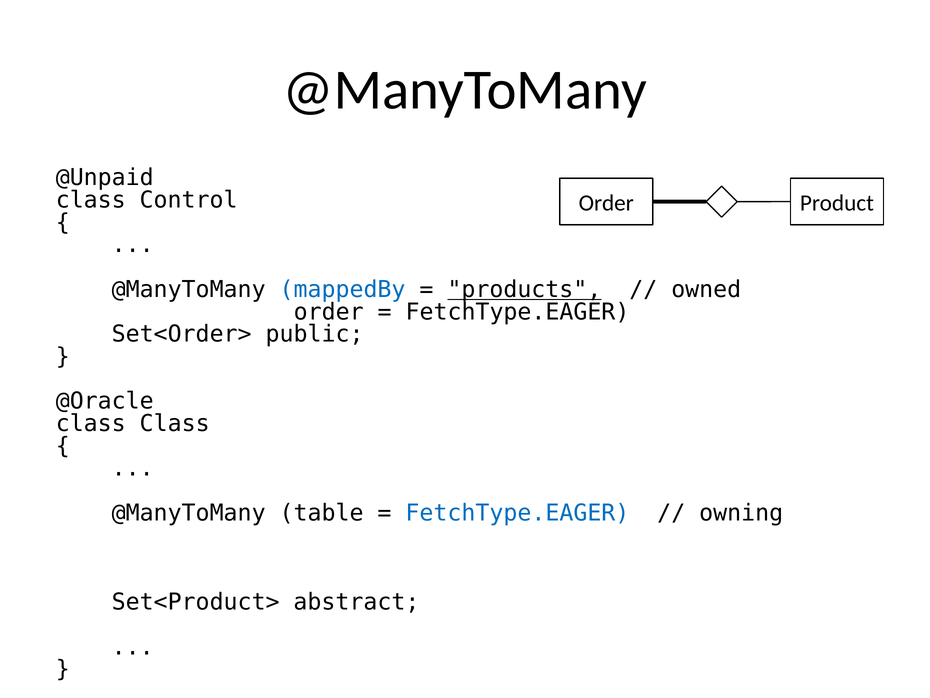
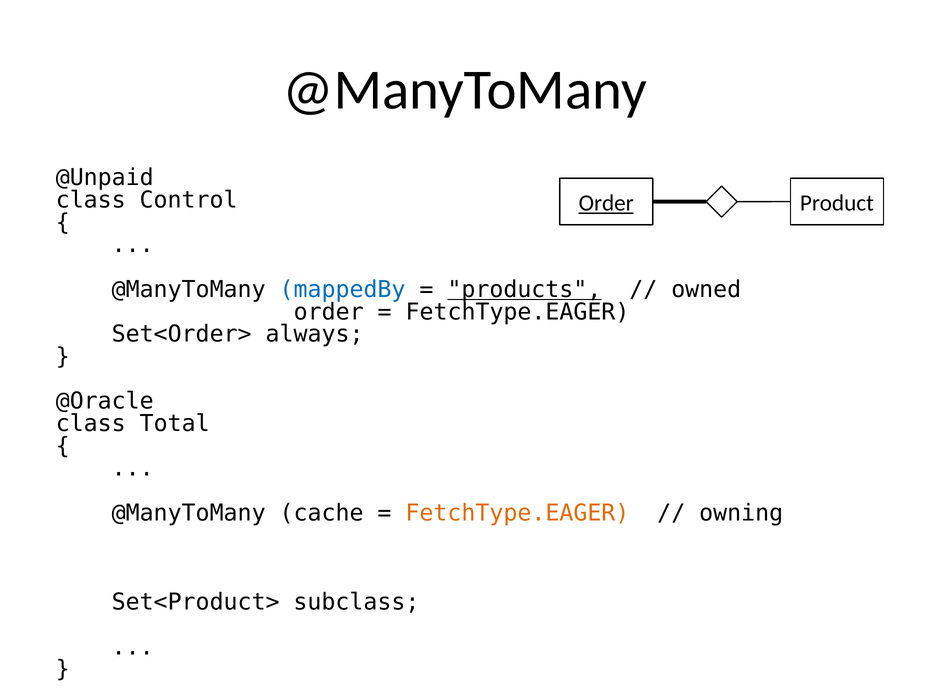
Order at (606, 203) underline: none -> present
public: public -> always
class Class: Class -> Total
table: table -> cache
FetchType.EAGER at (517, 513) colour: blue -> orange
abstract: abstract -> subclass
